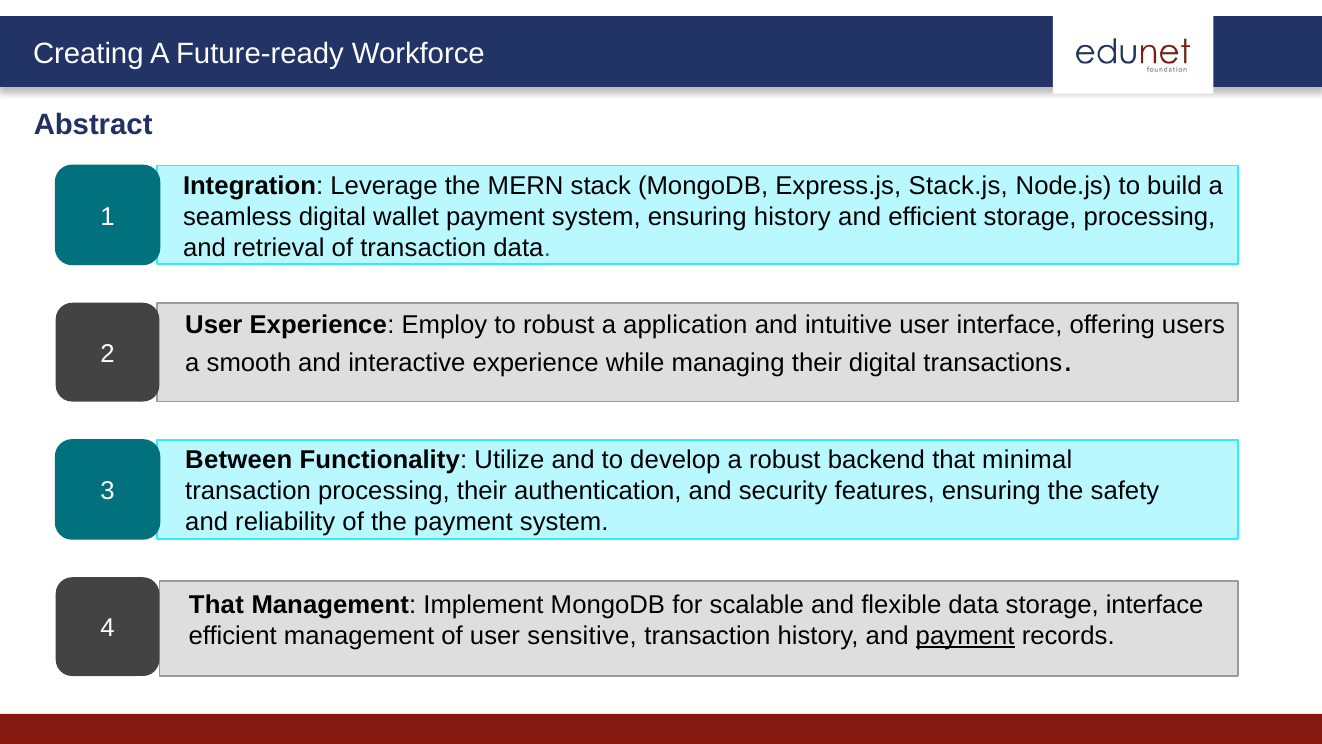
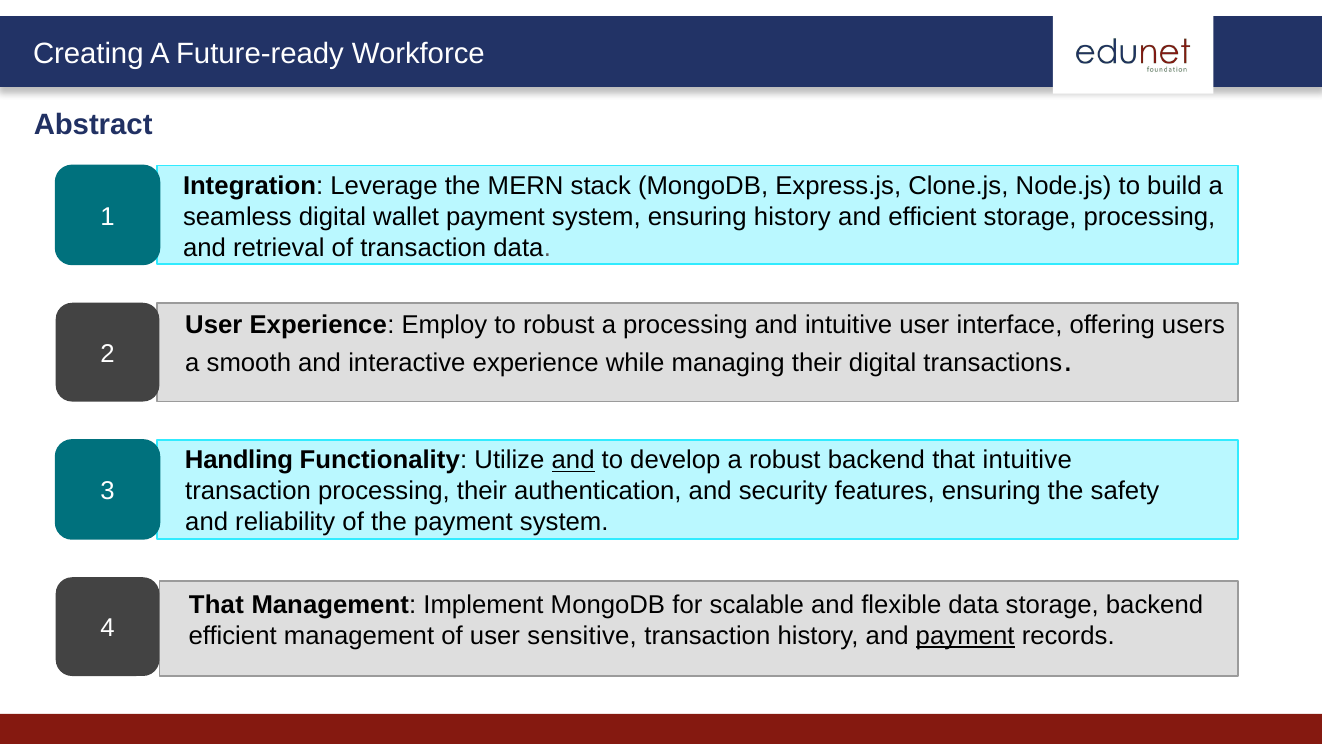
Stack.js: Stack.js -> Clone.js
a application: application -> processing
Between: Between -> Handling
and at (573, 460) underline: none -> present
that minimal: minimal -> intuitive
storage interface: interface -> backend
